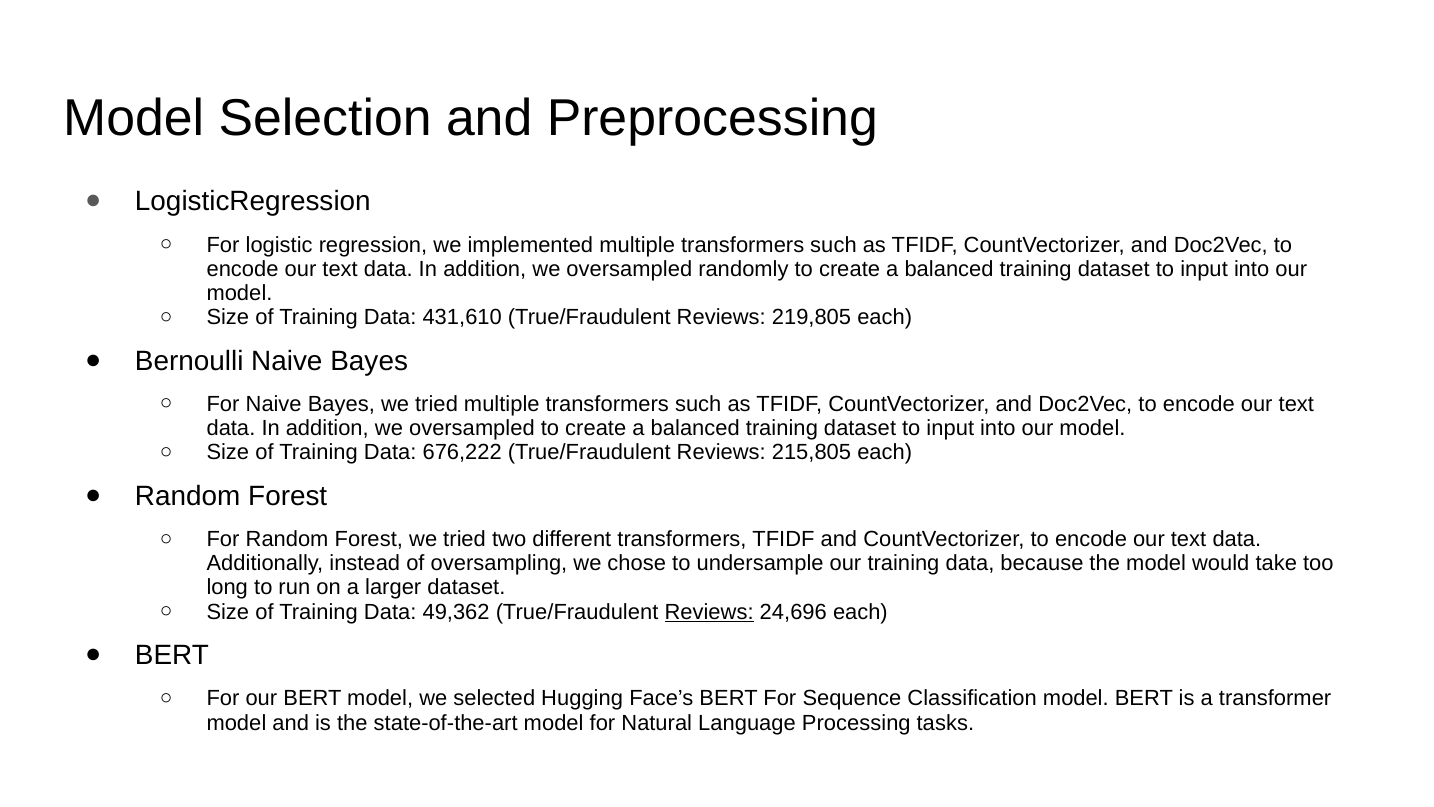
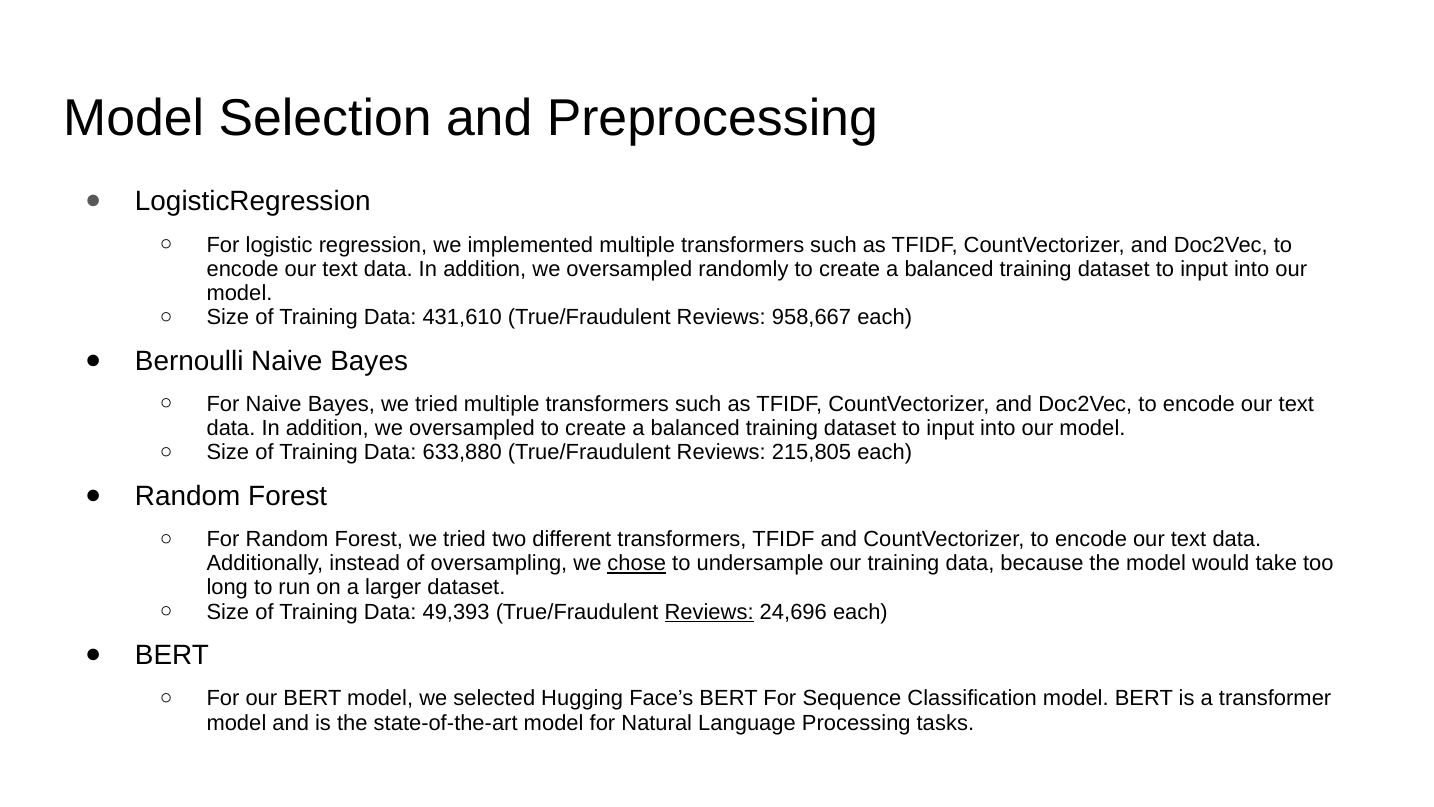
219,805: 219,805 -> 958,667
676,222: 676,222 -> 633,880
chose underline: none -> present
49,362: 49,362 -> 49,393
